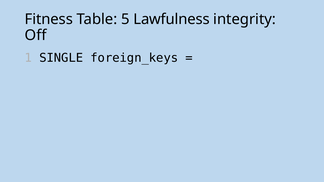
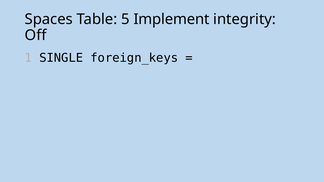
Fitness: Fitness -> Spaces
Lawfulness: Lawfulness -> Implement
